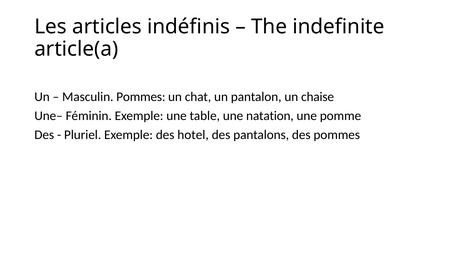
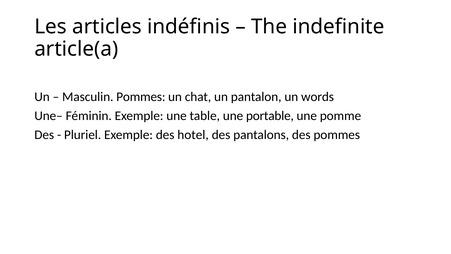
chaise: chaise -> words
natation: natation -> portable
